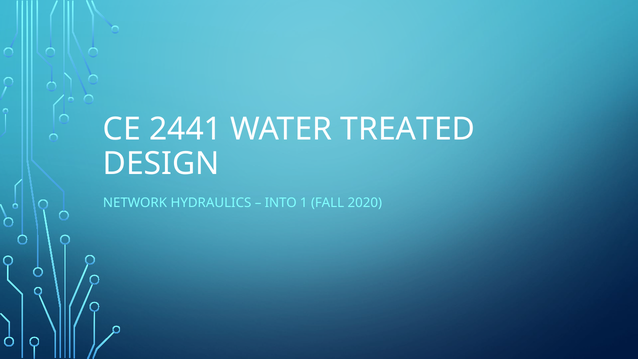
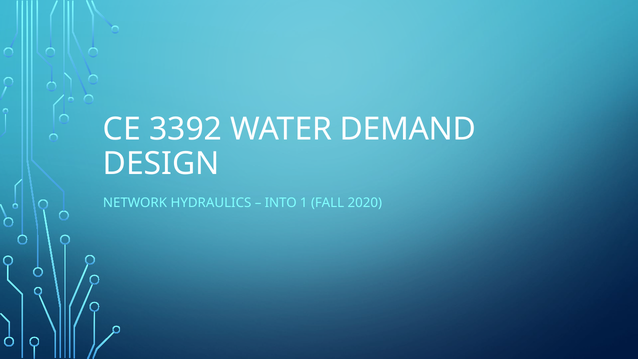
2441: 2441 -> 3392
TREATED: TREATED -> DEMAND
